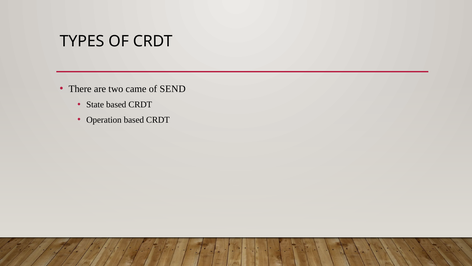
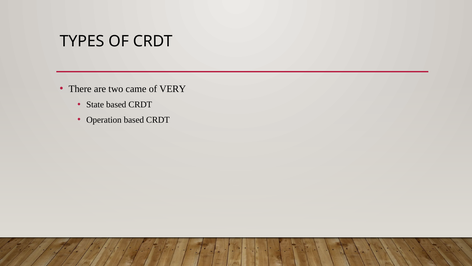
SEND: SEND -> VERY
